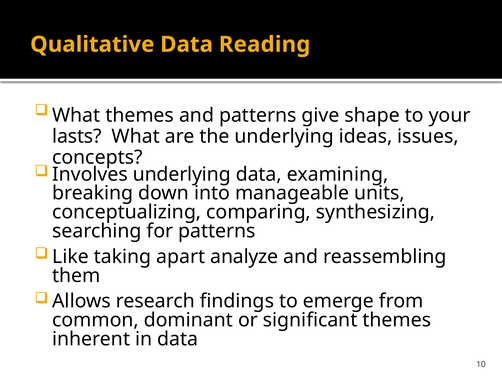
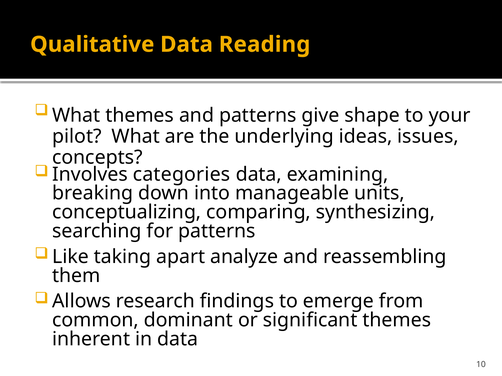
lasts: lasts -> pilot
Involves underlying: underlying -> categories
